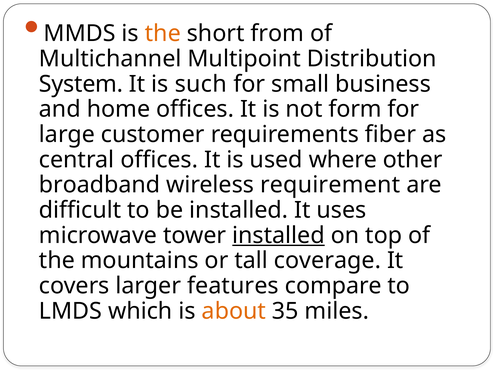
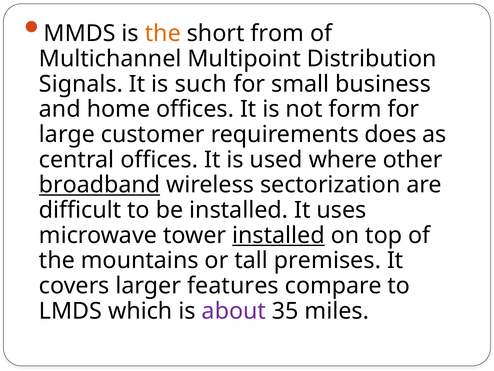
System: System -> Signals
fiber: fiber -> does
broadband underline: none -> present
requirement: requirement -> sectorization
coverage: coverage -> premises
about colour: orange -> purple
